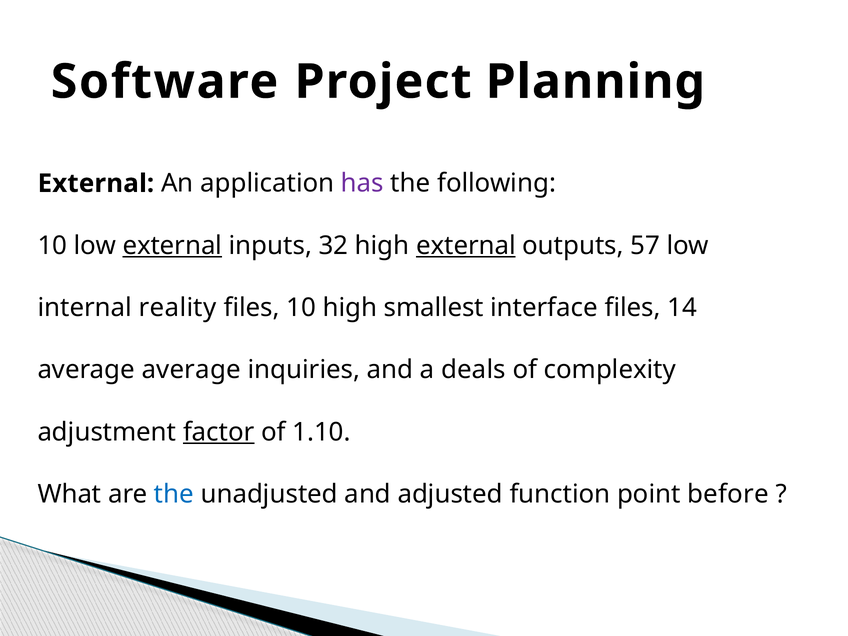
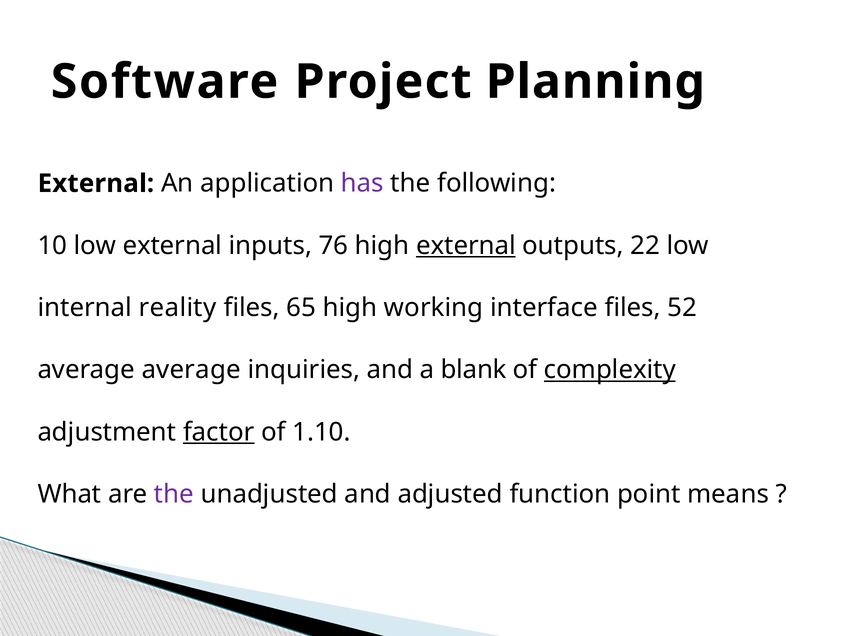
external at (172, 246) underline: present -> none
32: 32 -> 76
57: 57 -> 22
files 10: 10 -> 65
smallest: smallest -> working
14: 14 -> 52
deals: deals -> blank
complexity underline: none -> present
the at (174, 494) colour: blue -> purple
before: before -> means
